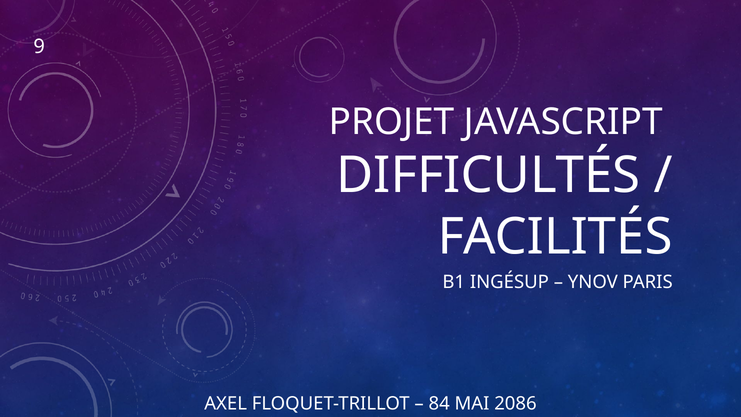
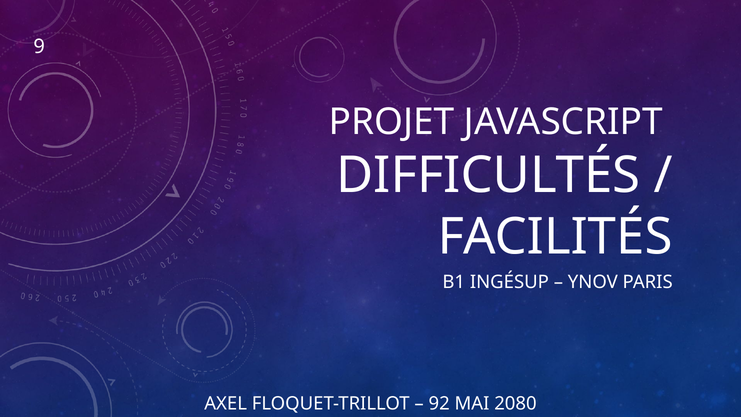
84: 84 -> 92
2086: 2086 -> 2080
